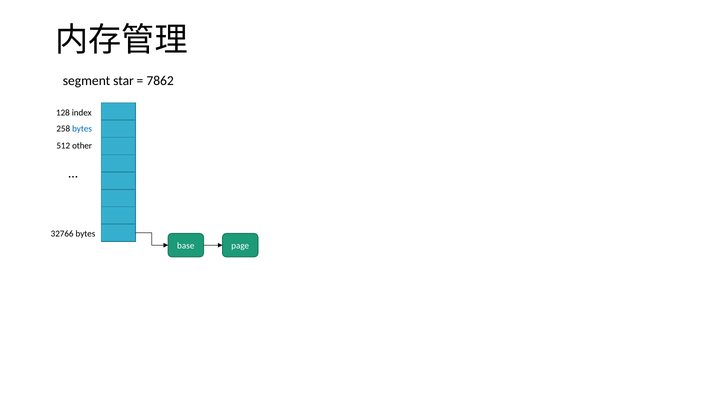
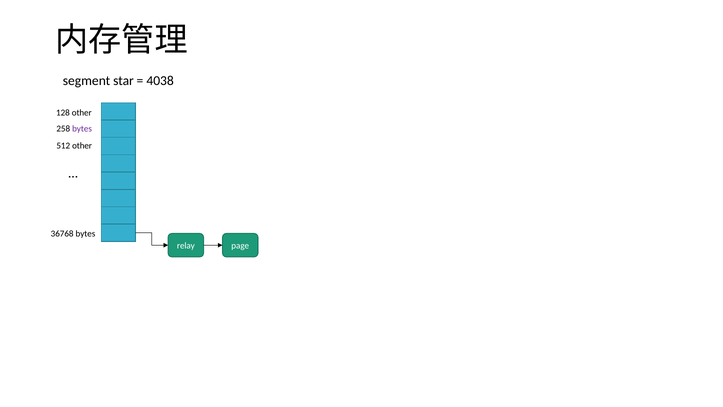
7862: 7862 -> 4038
128 index: index -> other
bytes at (82, 129) colour: blue -> purple
32766: 32766 -> 36768
base: base -> relay
